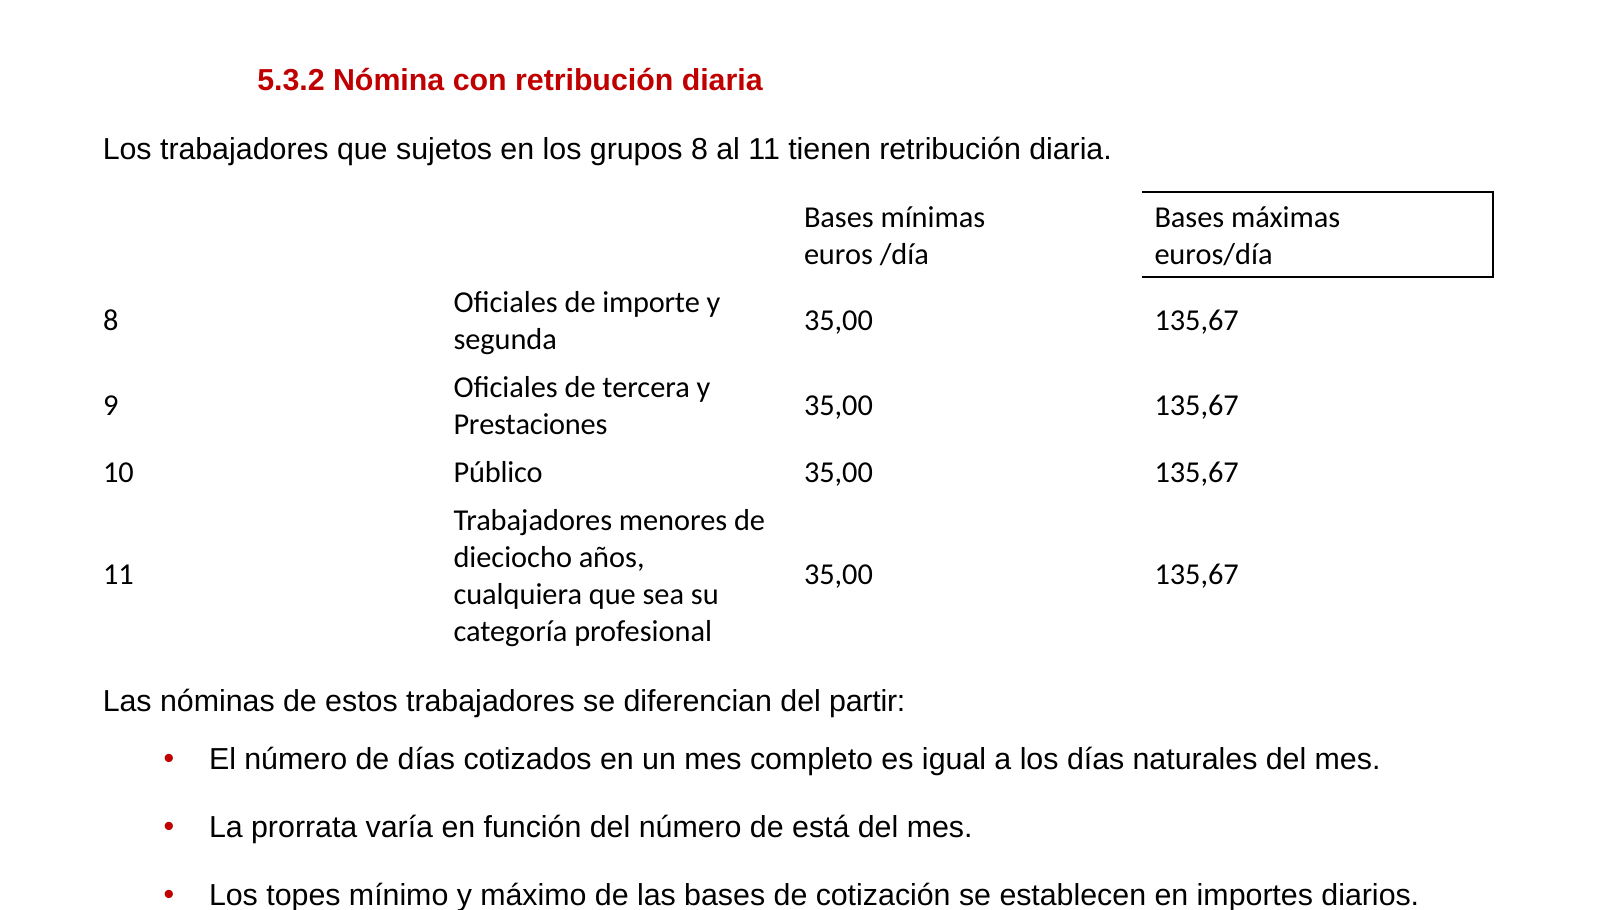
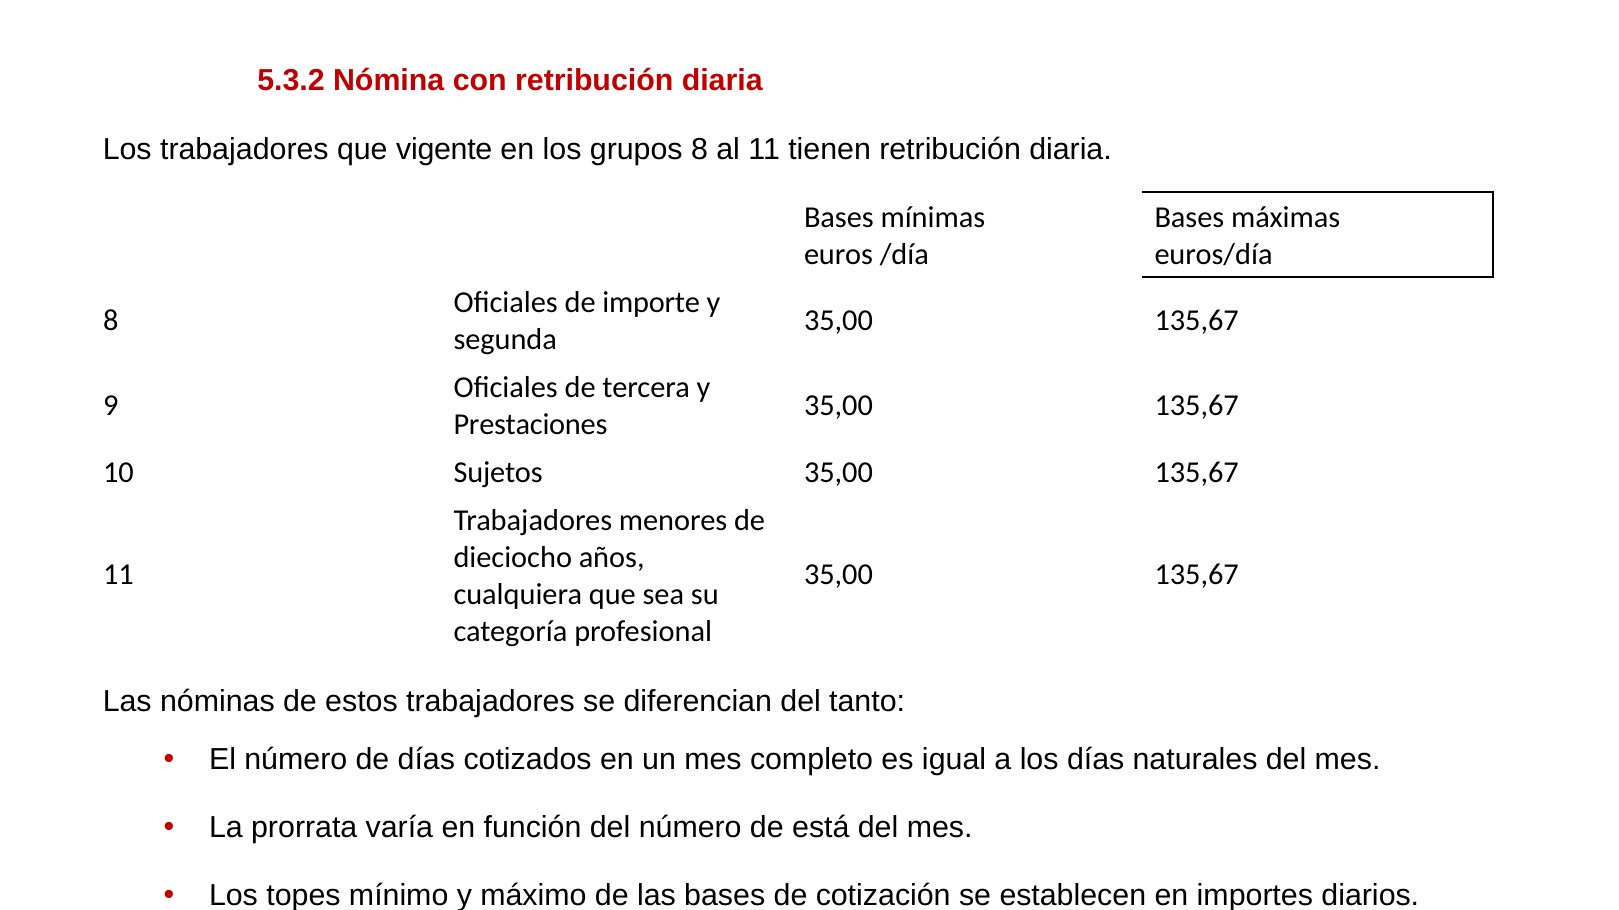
sujetos: sujetos -> vigente
Público: Público -> Sujetos
partir: partir -> tanto
